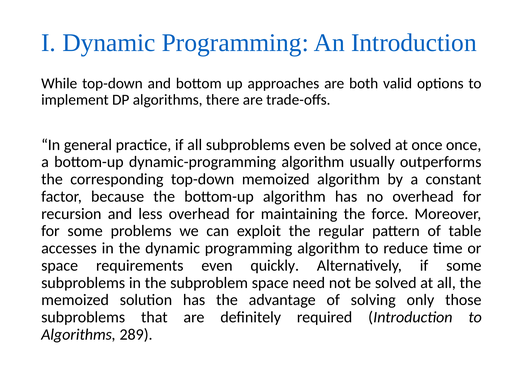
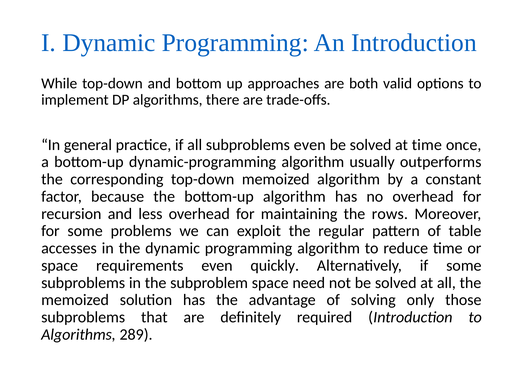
at once: once -> time
force: force -> rows
